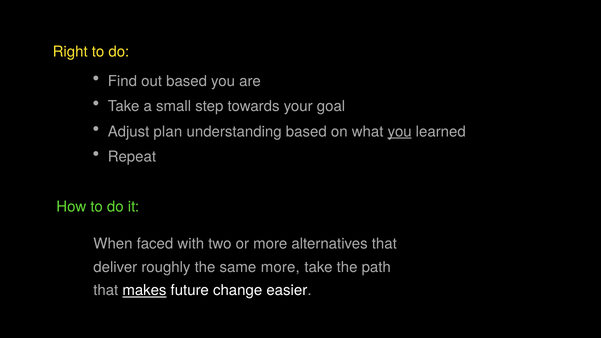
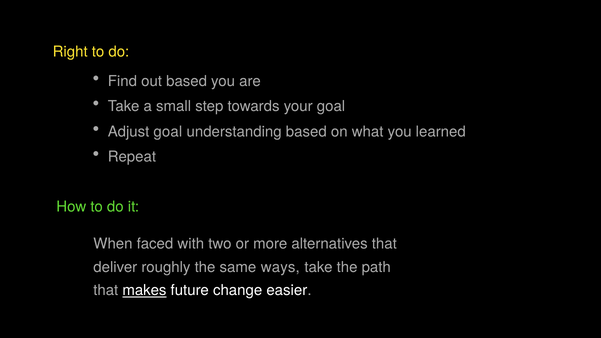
Adjust plan: plan -> goal
you at (400, 132) underline: present -> none
same more: more -> ways
